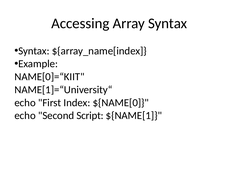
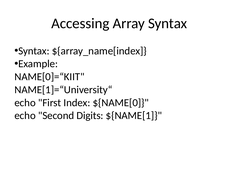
Script: Script -> Digits
